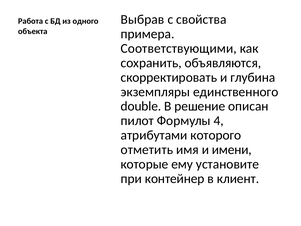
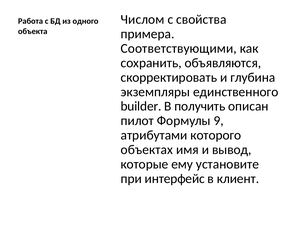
Выбрав: Выбрав -> Числом
double: double -> builder
решение: решение -> получить
4: 4 -> 9
отметить: отметить -> объектах
имени: имени -> вывод
контейнер: контейнер -> интерфейс
